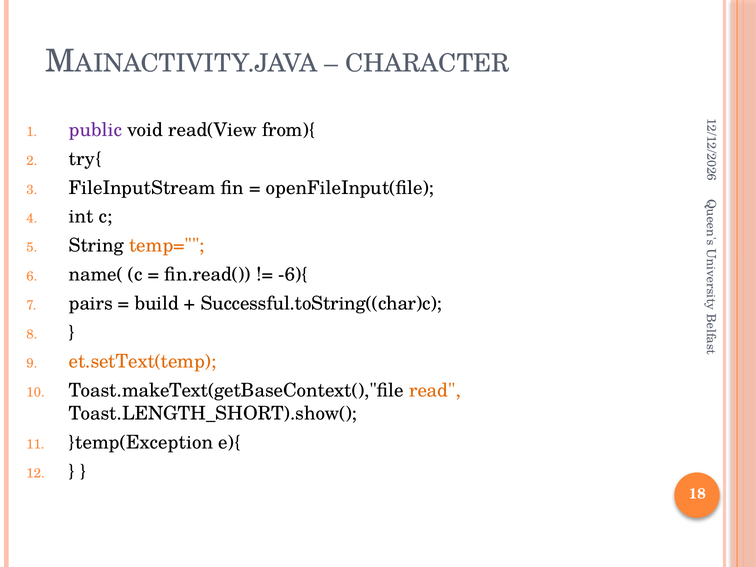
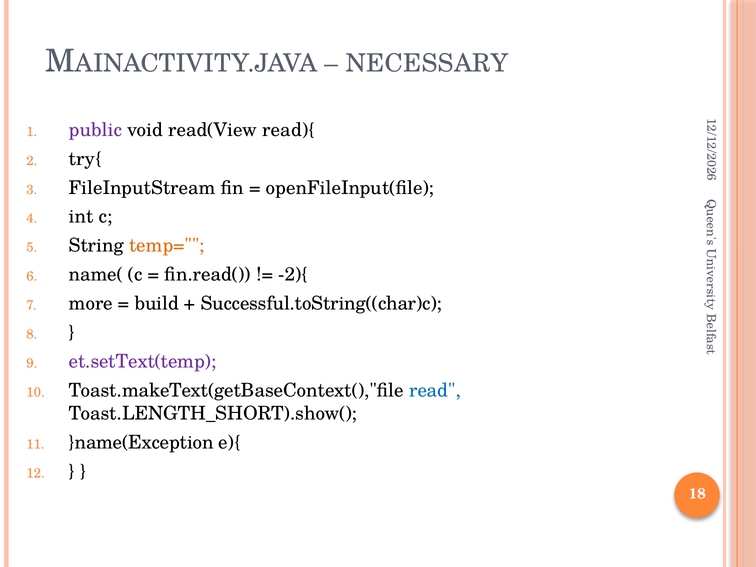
CHARACTER: CHARACTER -> NECESSARY
from){: from){ -> read){
-6){: -6){ -> -2){
pairs: pairs -> more
et.setText(temp colour: orange -> purple
read colour: orange -> blue
}temp(Exception: }temp(Exception -> }name(Exception
